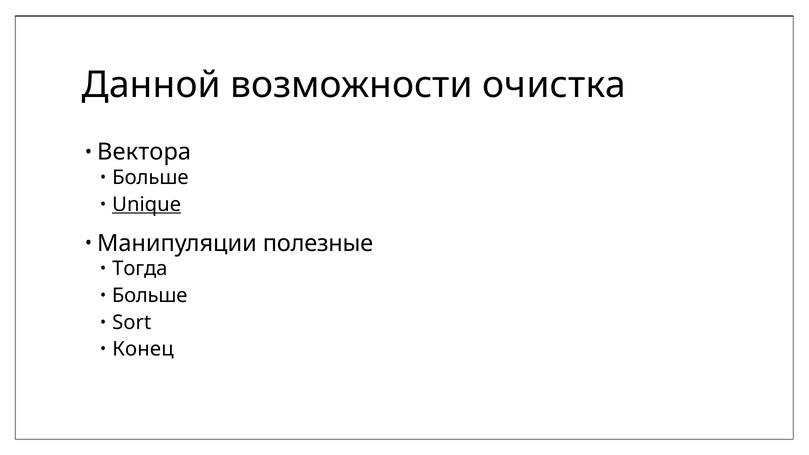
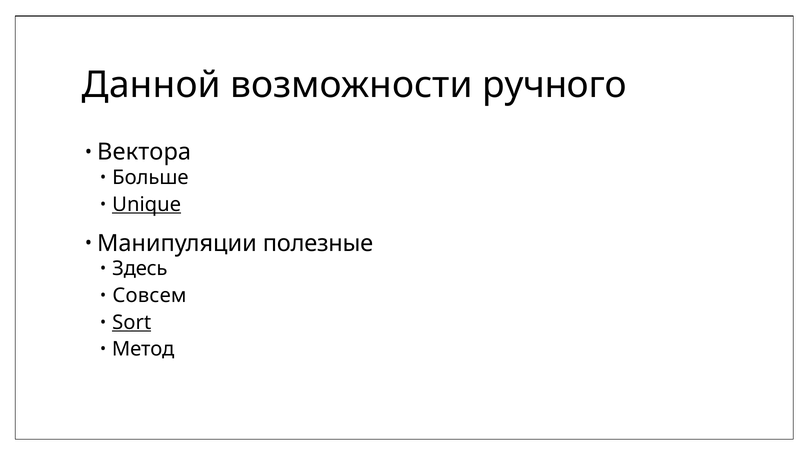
очистка: очистка -> ручного
Тогда: Тогда -> Здесь
Больше at (150, 296): Больше -> Совсем
Sort underline: none -> present
Конец: Конец -> Метод
